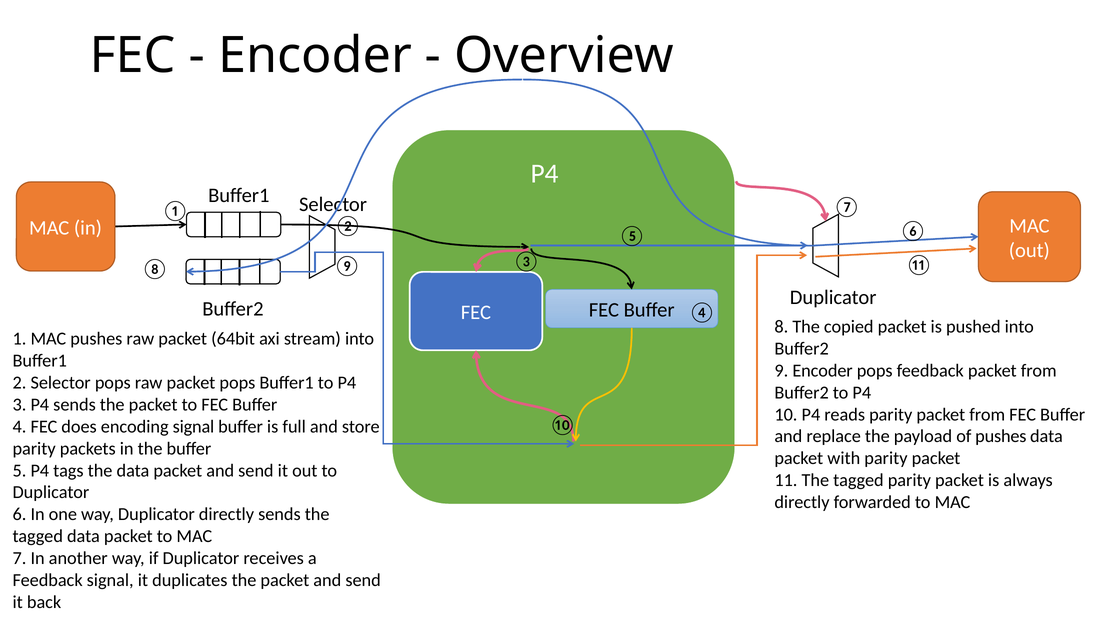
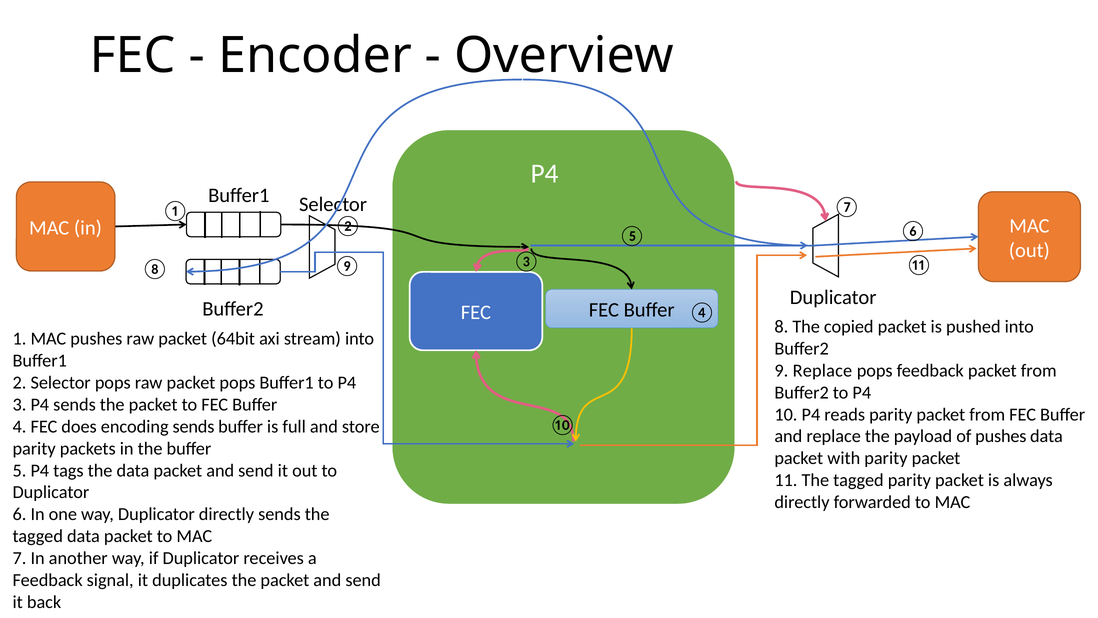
9 Encoder: Encoder -> Replace
encoding signal: signal -> sends
